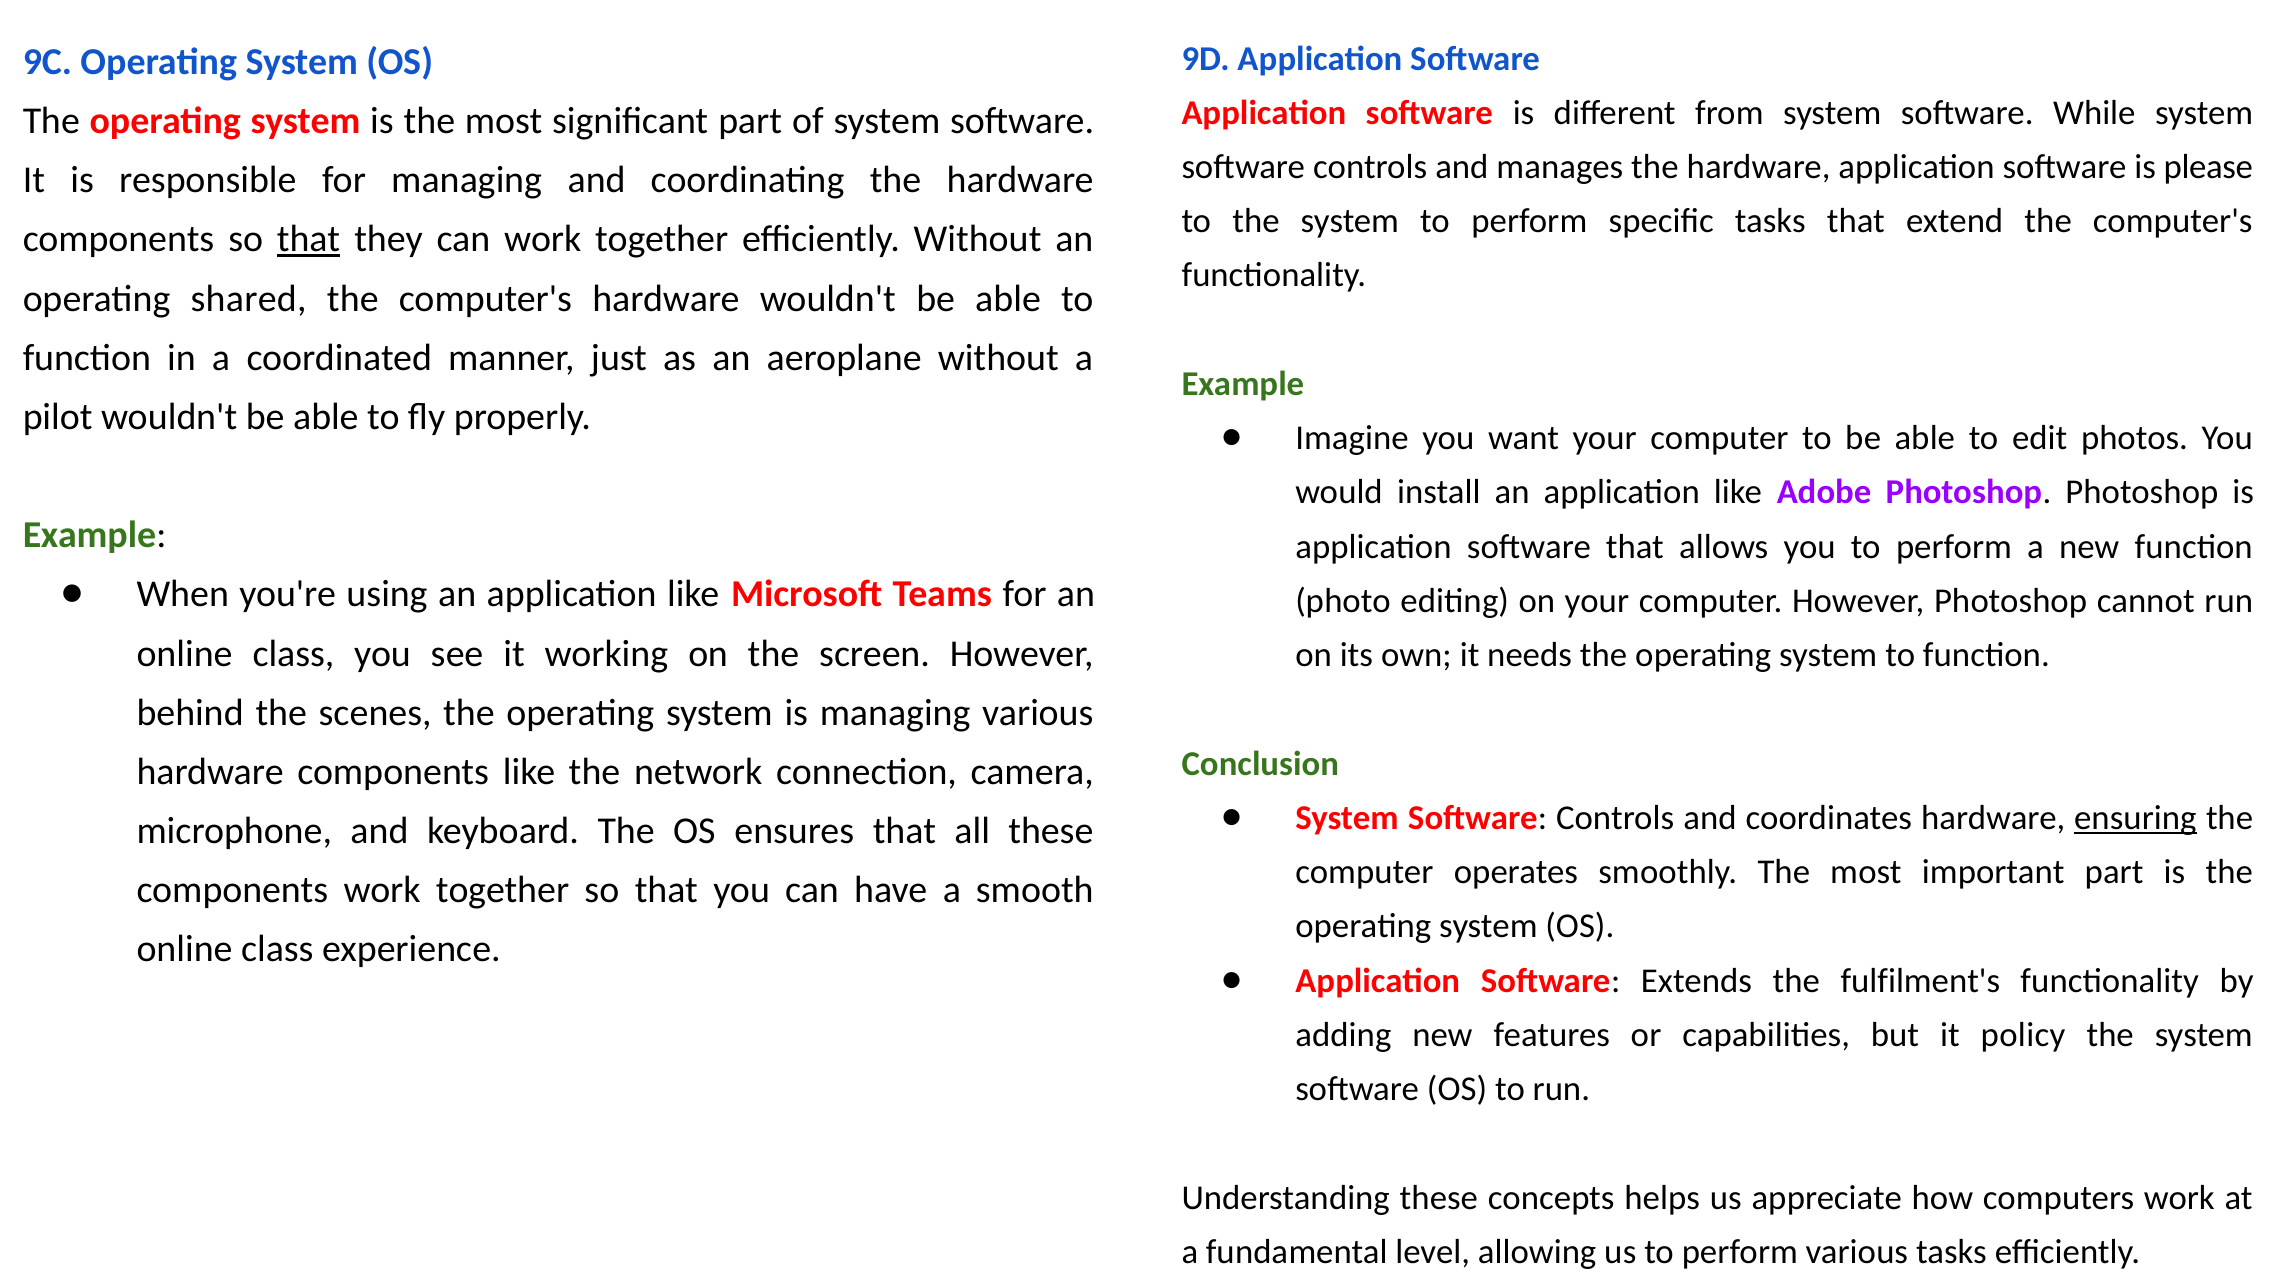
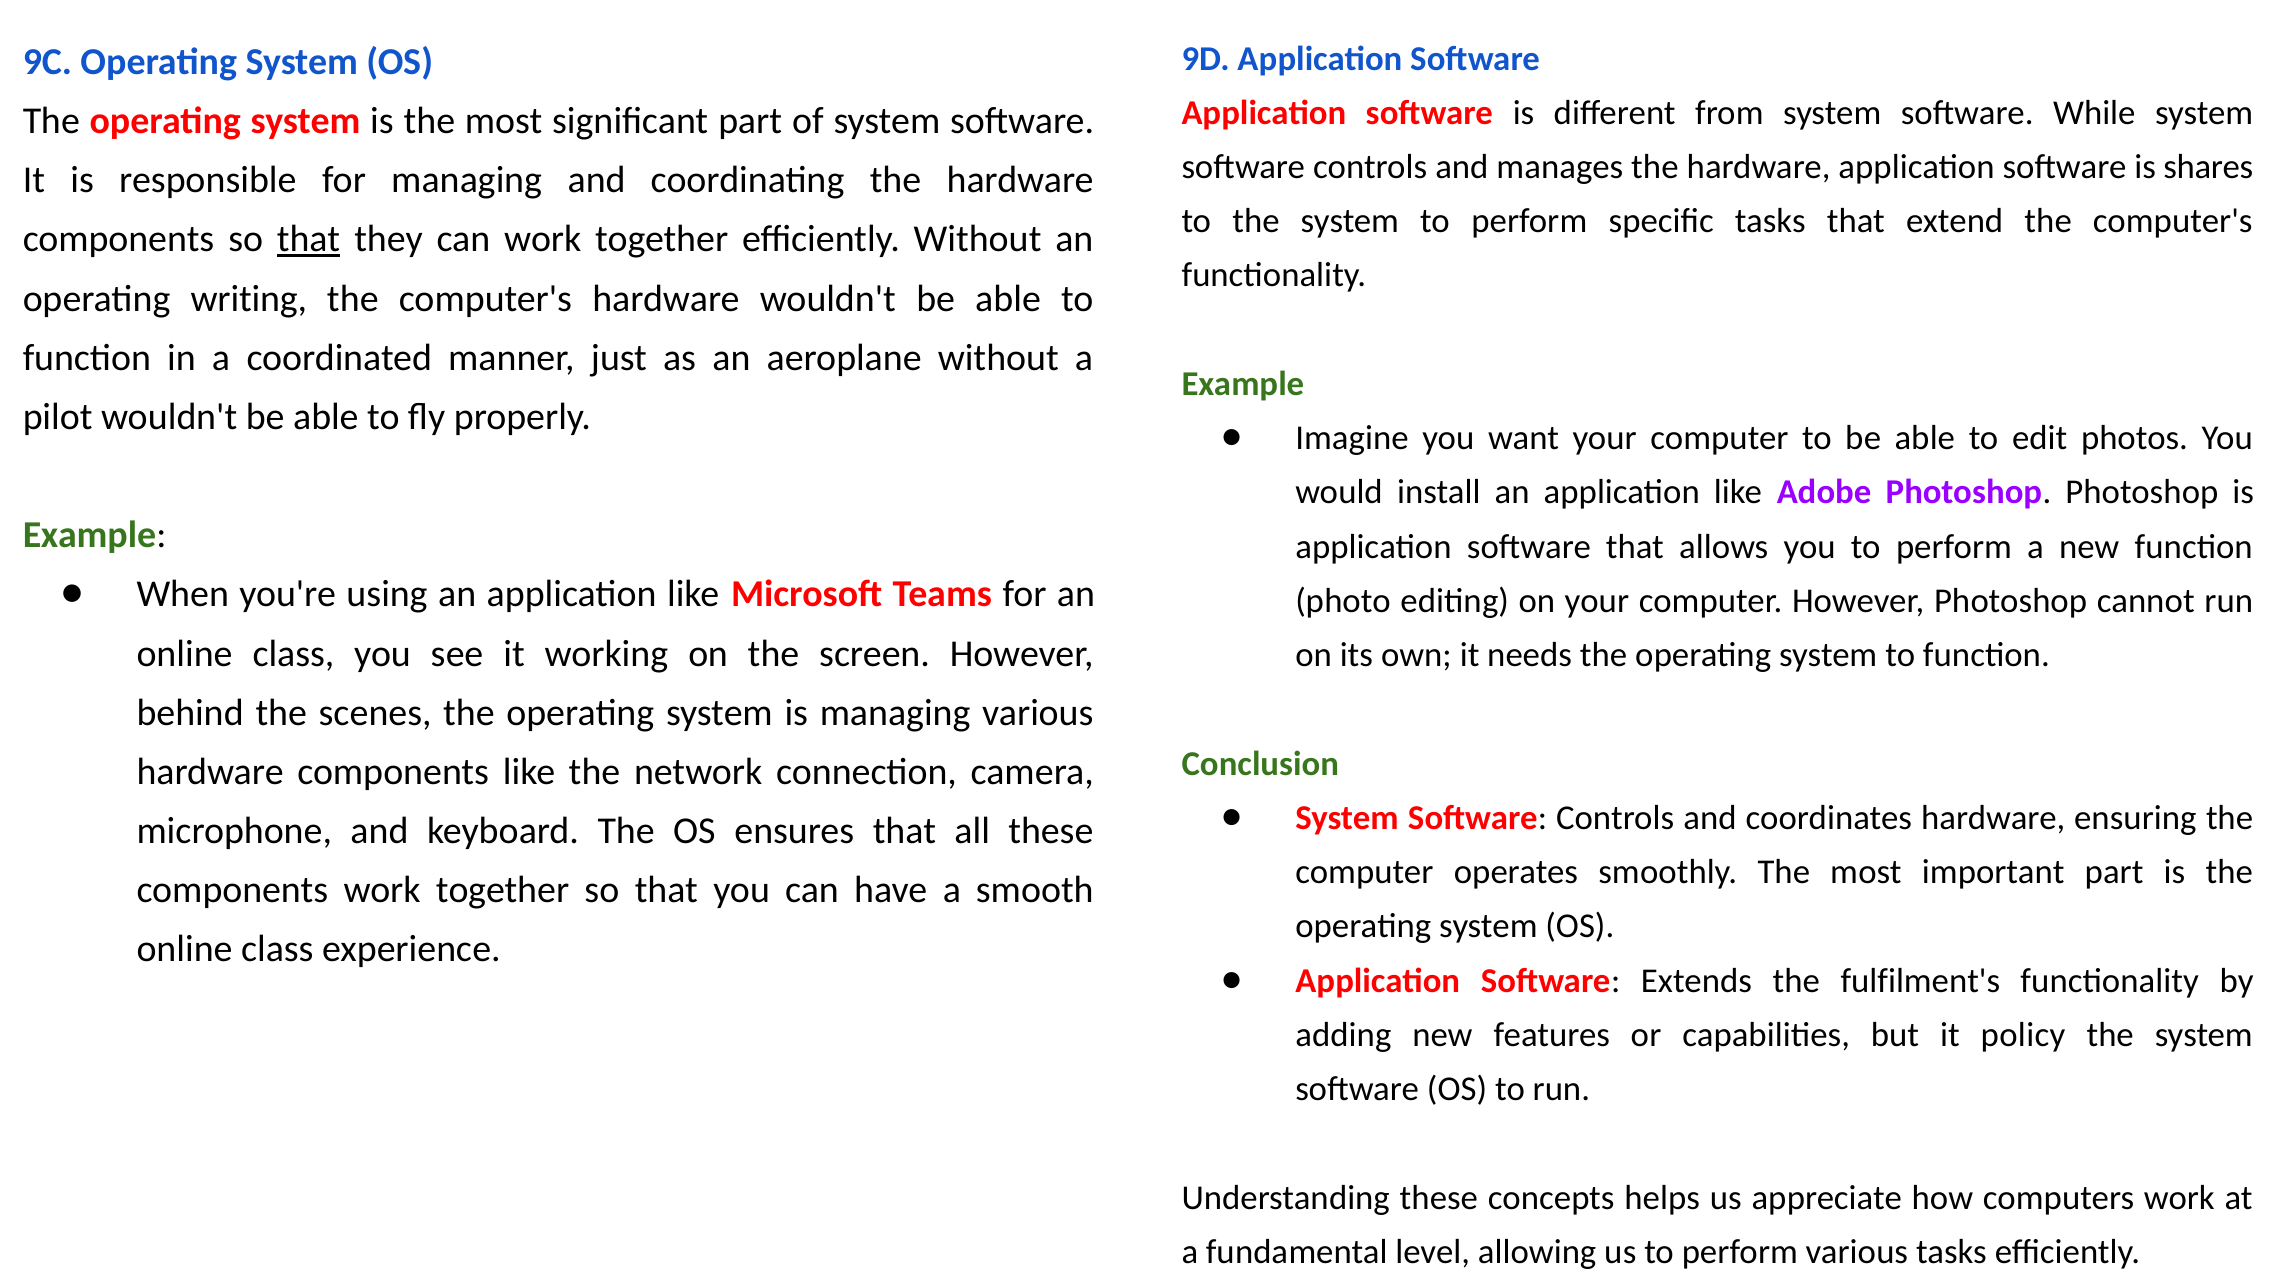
please: please -> shares
shared: shared -> writing
ensuring underline: present -> none
